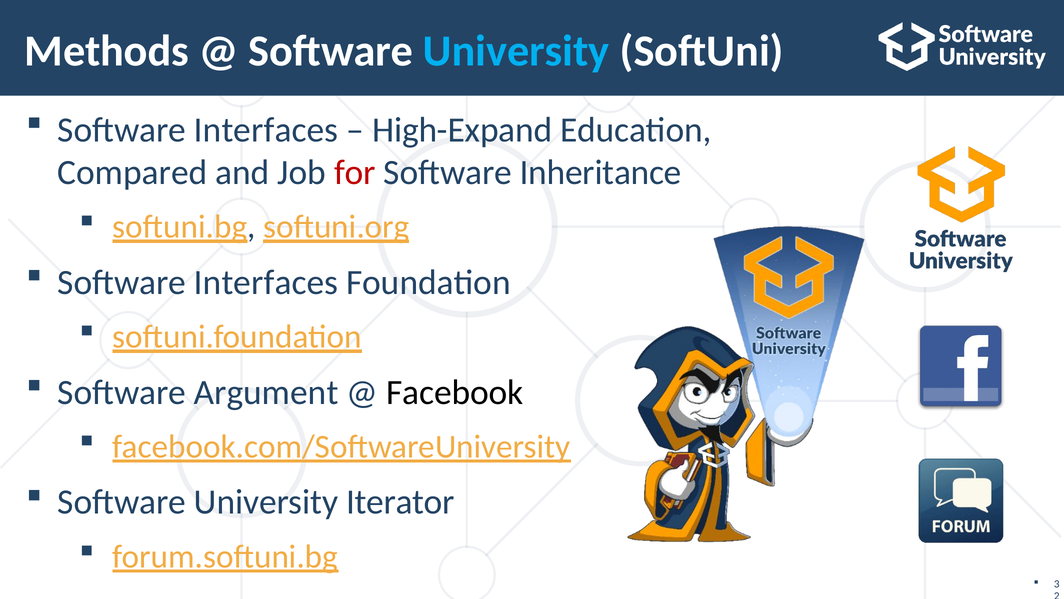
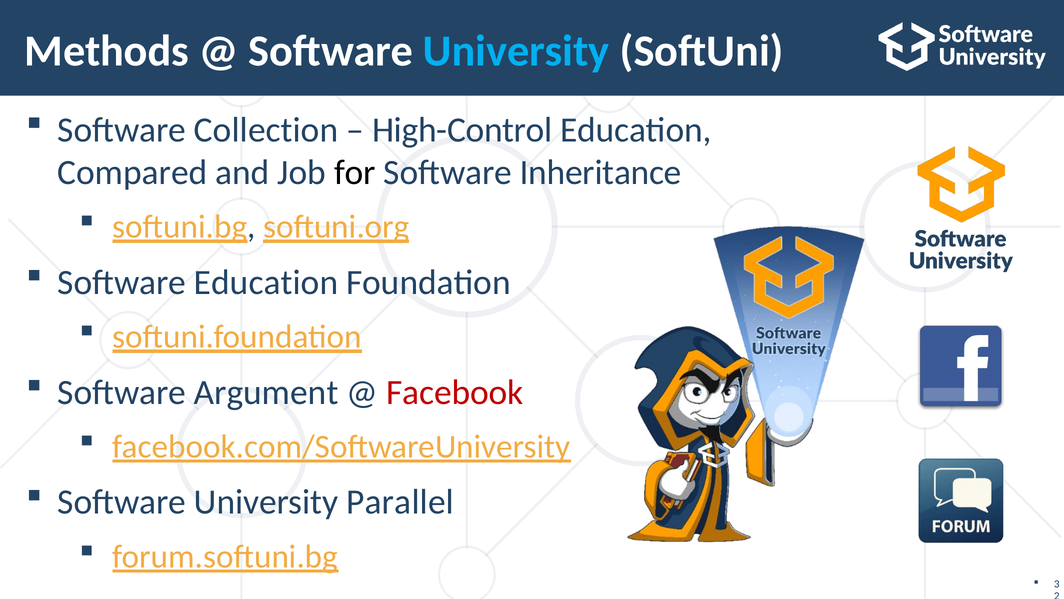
Interfaces at (266, 130): Interfaces -> Collection
High-Expand: High-Expand -> High-Control
for colour: red -> black
Interfaces at (266, 282): Interfaces -> Education
Facebook colour: black -> red
Iterator: Iterator -> Parallel
